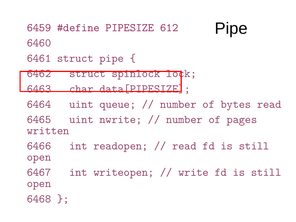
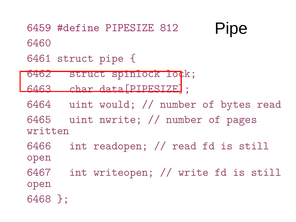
612: 612 -> 812
queue: queue -> would
